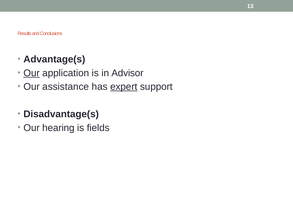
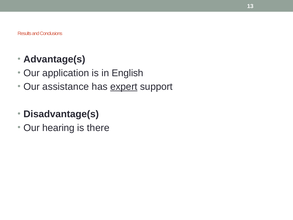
Our at (32, 73) underline: present -> none
Advisor: Advisor -> English
fields: fields -> there
